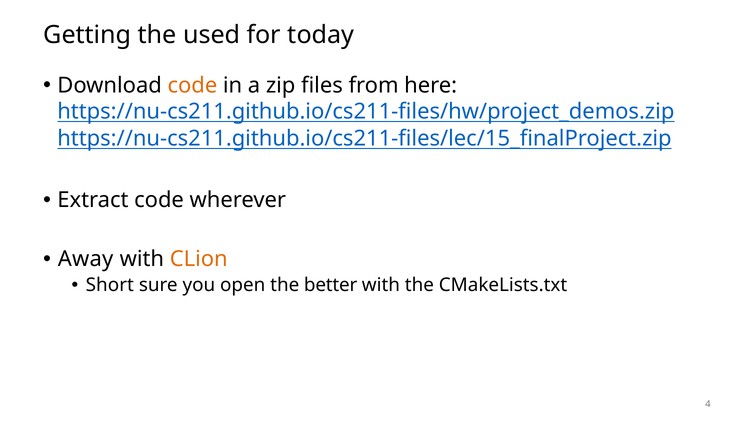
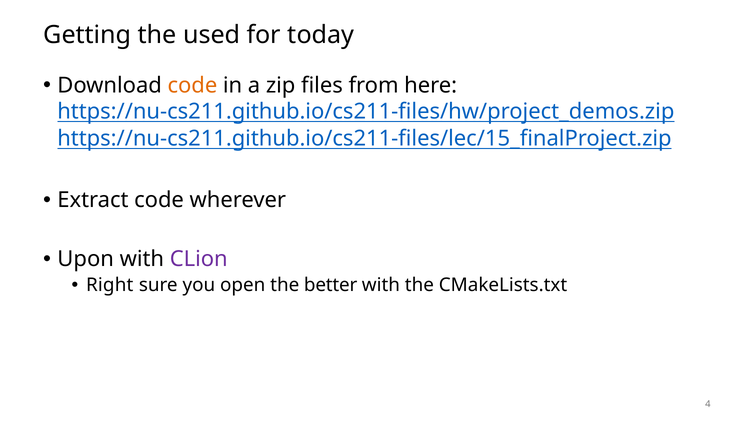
Away: Away -> Upon
CLion colour: orange -> purple
Short: Short -> Right
